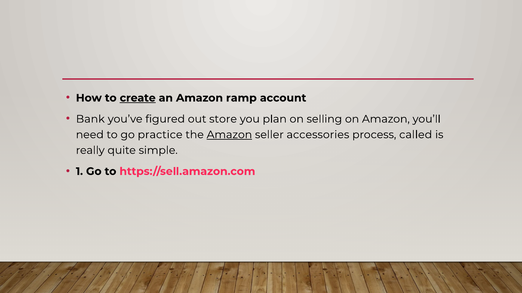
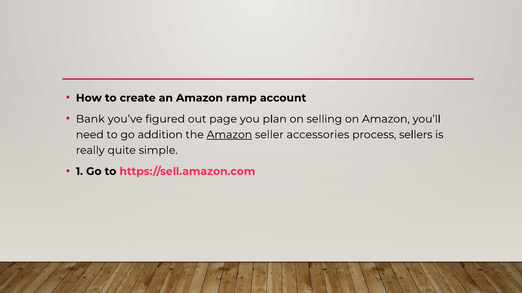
create underline: present -> none
store: store -> page
practice: practice -> addition
called: called -> sellers
